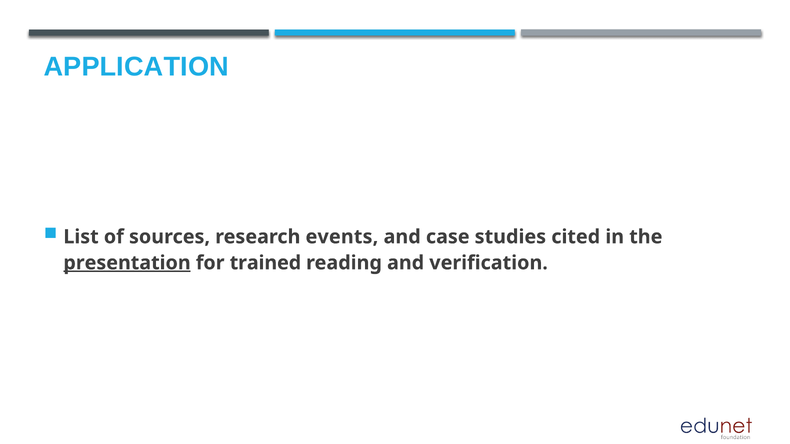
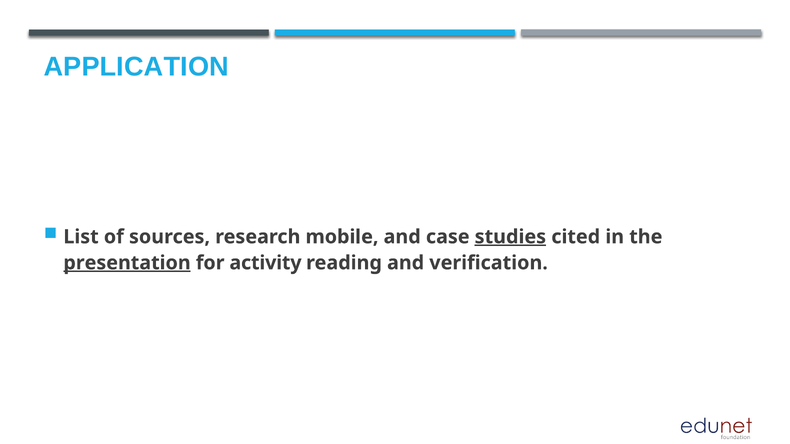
events: events -> mobile
studies underline: none -> present
trained: trained -> activity
